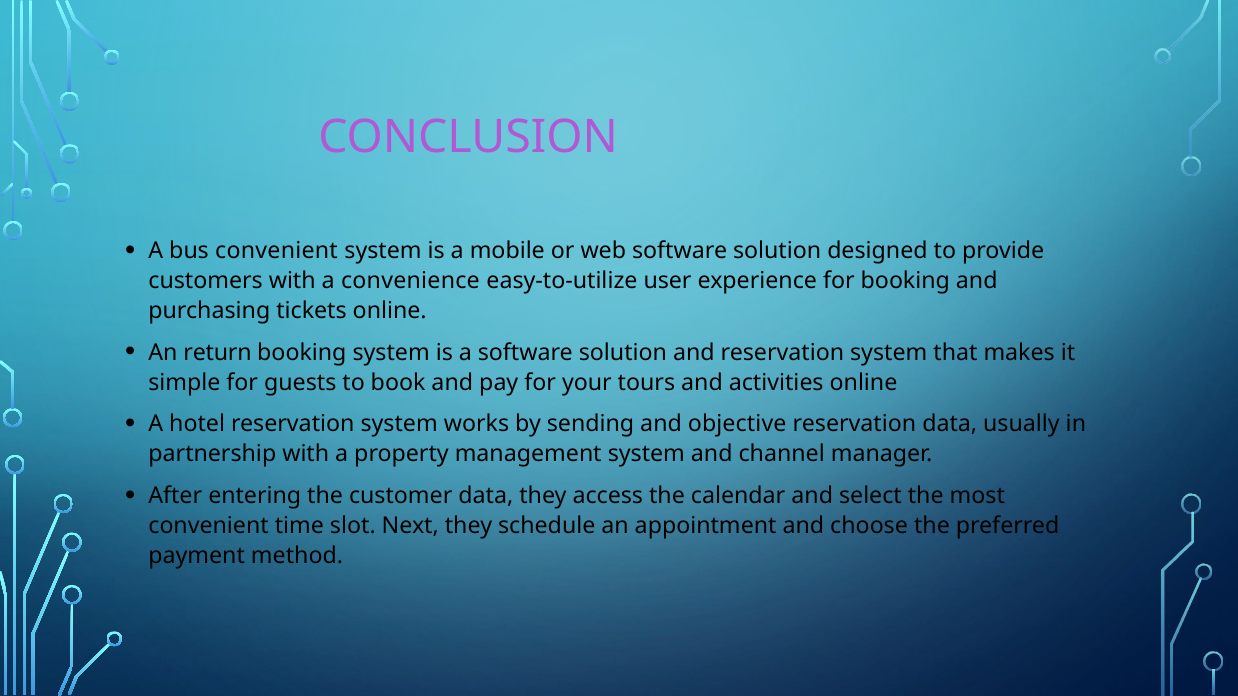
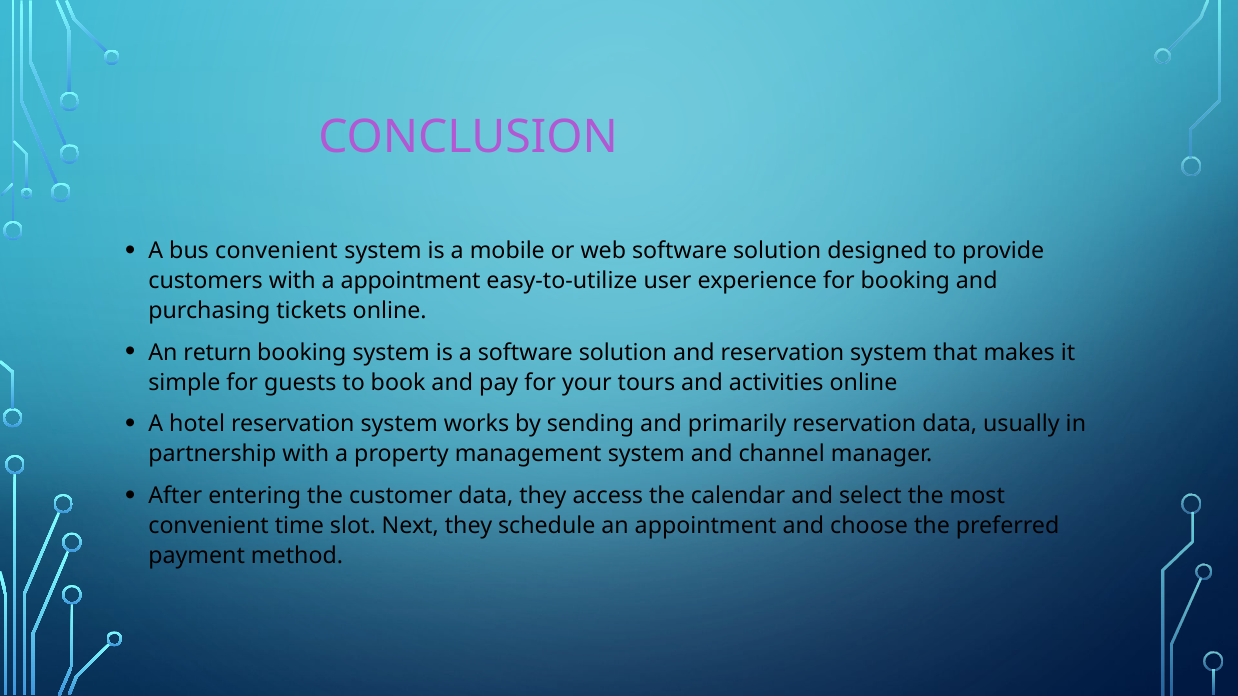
a convenience: convenience -> appointment
objective: objective -> primarily
